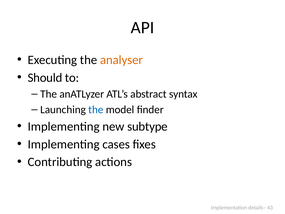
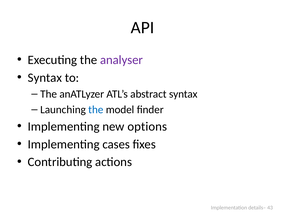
analyser colour: orange -> purple
Should at (45, 78): Should -> Syntax
subtype: subtype -> options
